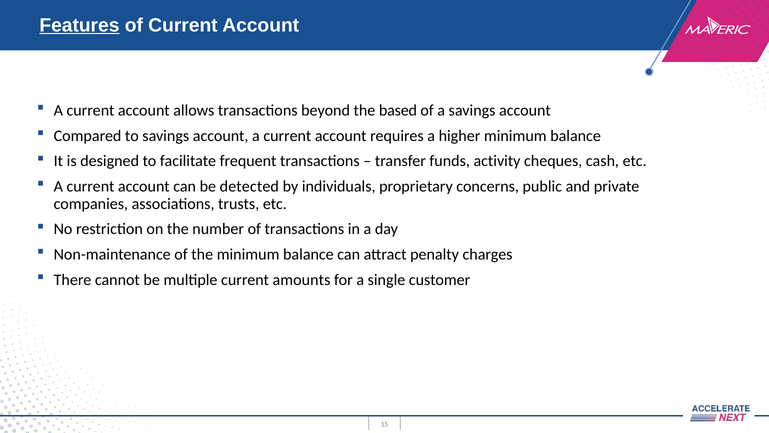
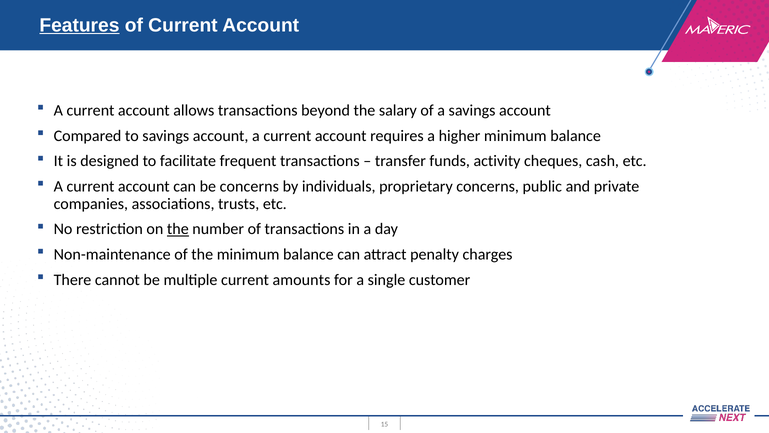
based: based -> salary
be detected: detected -> concerns
the at (178, 229) underline: none -> present
